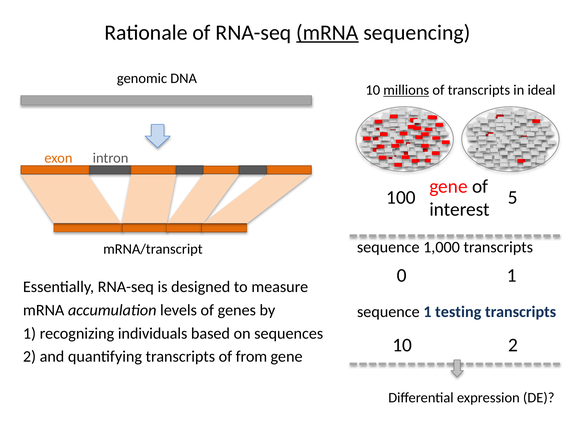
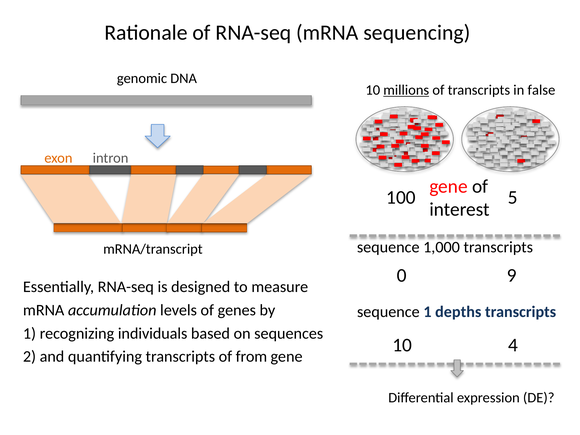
mRNA at (327, 33) underline: present -> none
ideal: ideal -> false
0 1: 1 -> 9
testing: testing -> depths
10 2: 2 -> 4
